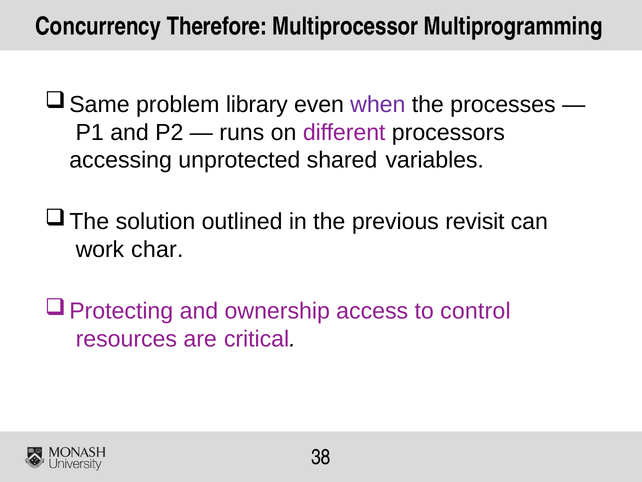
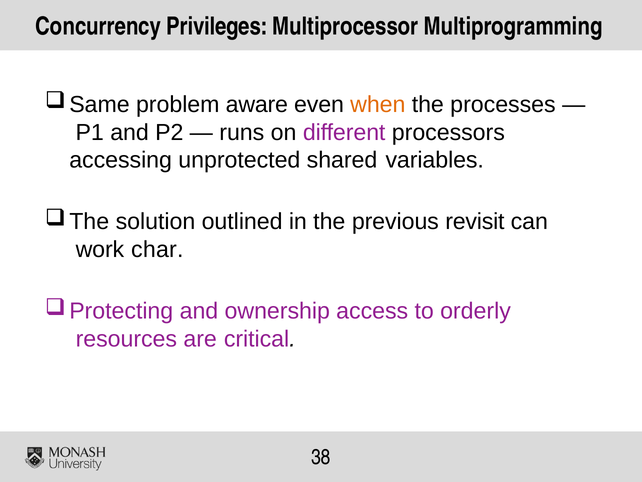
Therefore: Therefore -> Privileges
library: library -> aware
when colour: purple -> orange
control: control -> orderly
